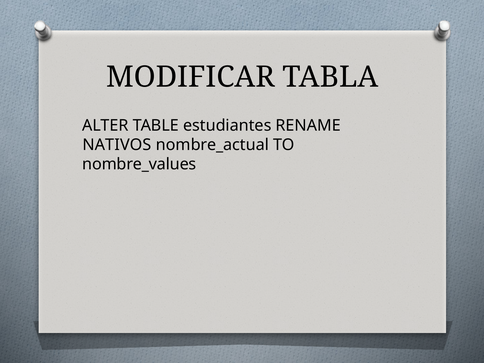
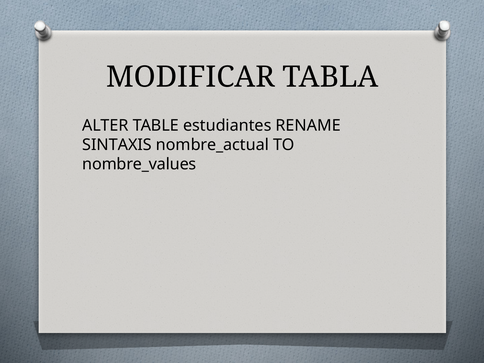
NATIVOS: NATIVOS -> SINTAXIS
